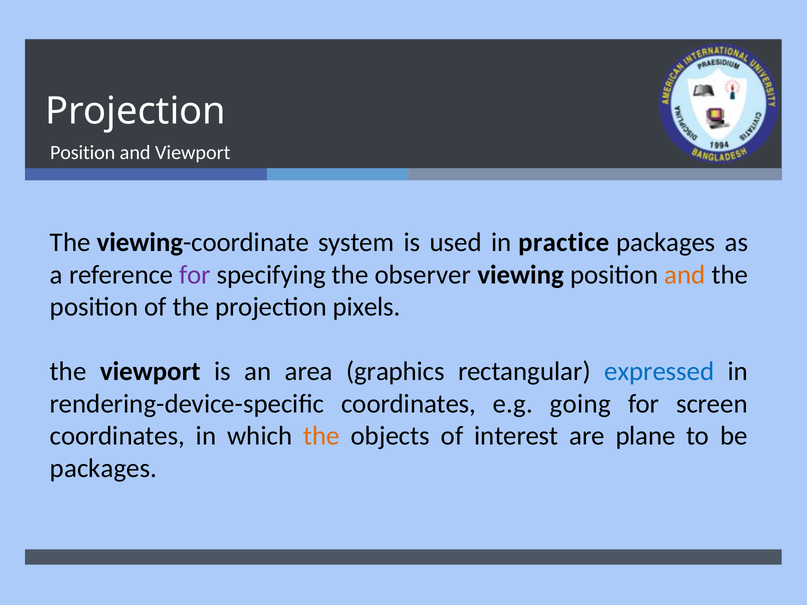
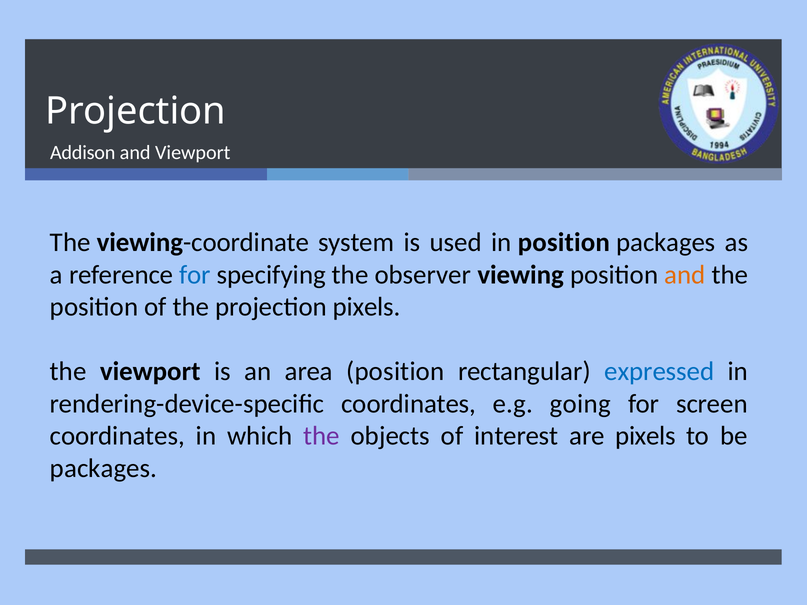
Position at (83, 153): Position -> Addison
in practice: practice -> position
for at (195, 275) colour: purple -> blue
area graphics: graphics -> position
the at (321, 436) colour: orange -> purple
are plane: plane -> pixels
